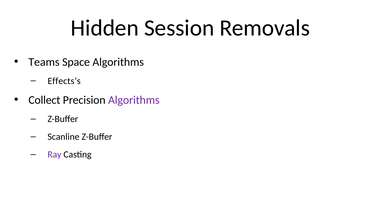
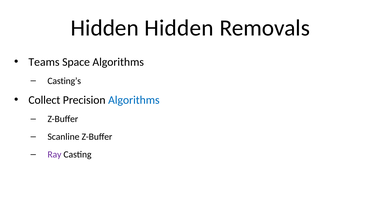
Hidden Session: Session -> Hidden
Effects’s: Effects’s -> Casting’s
Algorithms at (134, 100) colour: purple -> blue
